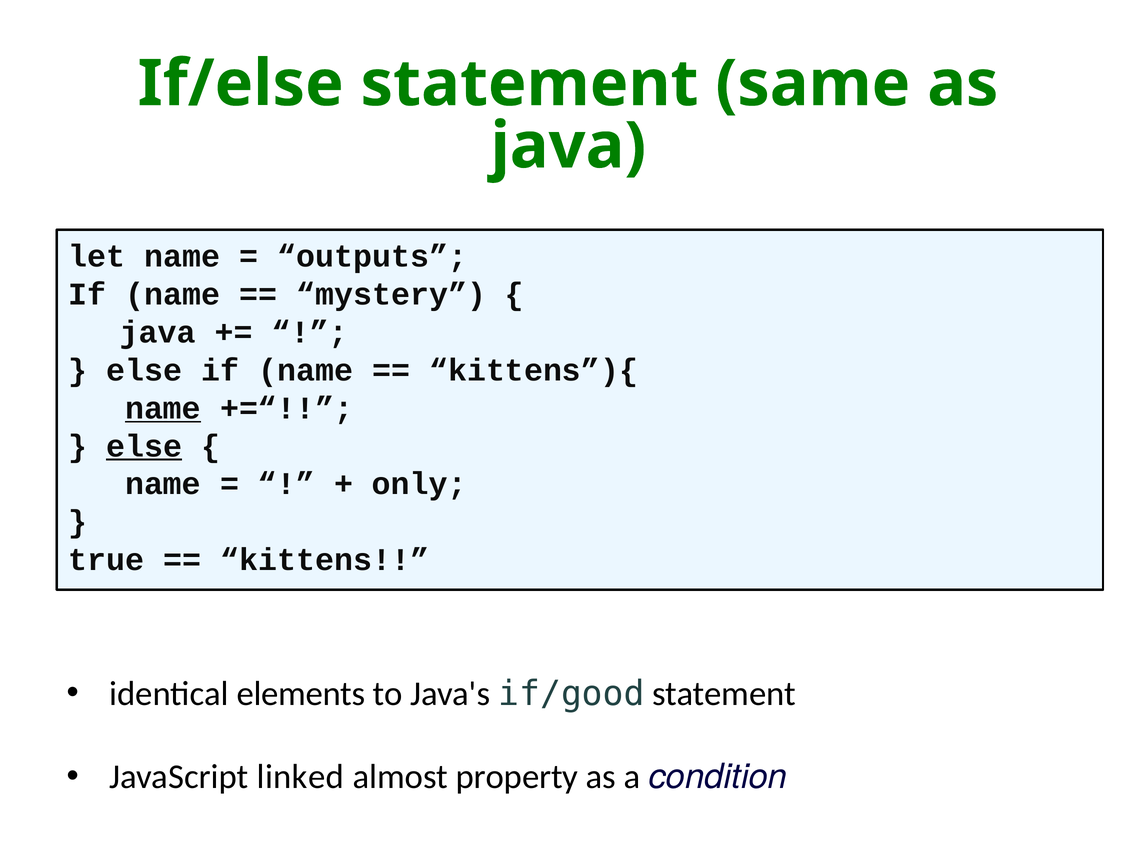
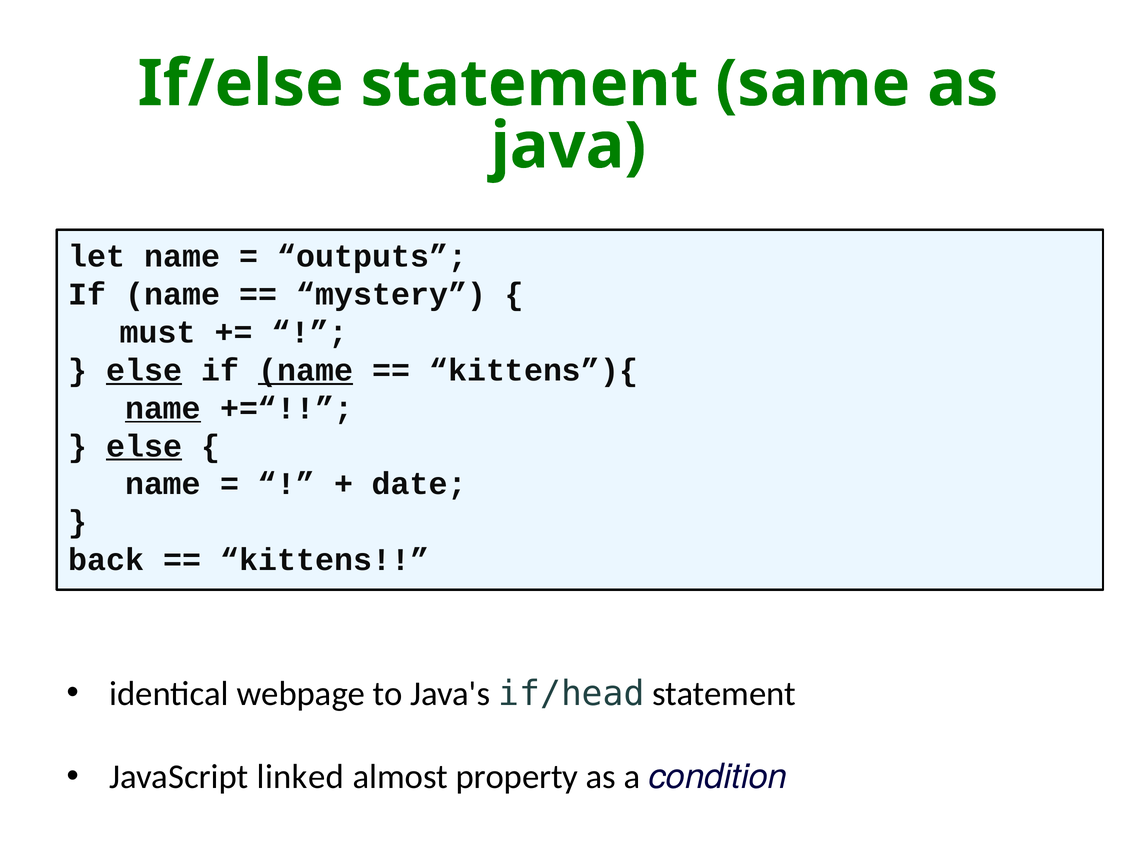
java at (158, 332): java -> must
else at (144, 370) underline: none -> present
name at (306, 370) underline: none -> present
only: only -> date
true: true -> back
elements: elements -> webpage
if/good: if/good -> if/head
